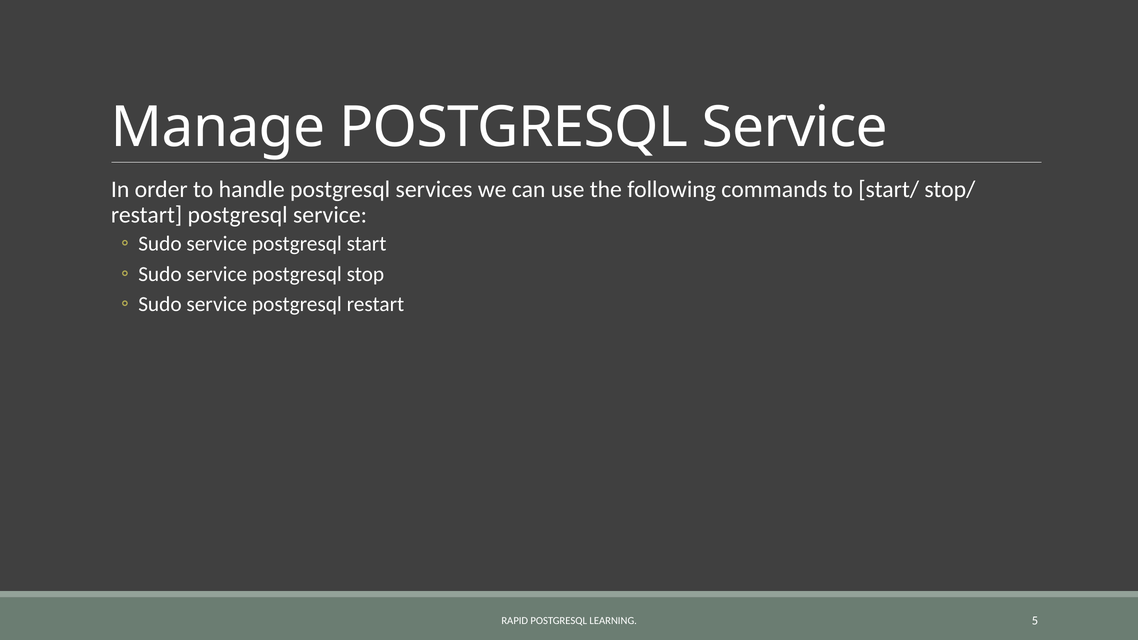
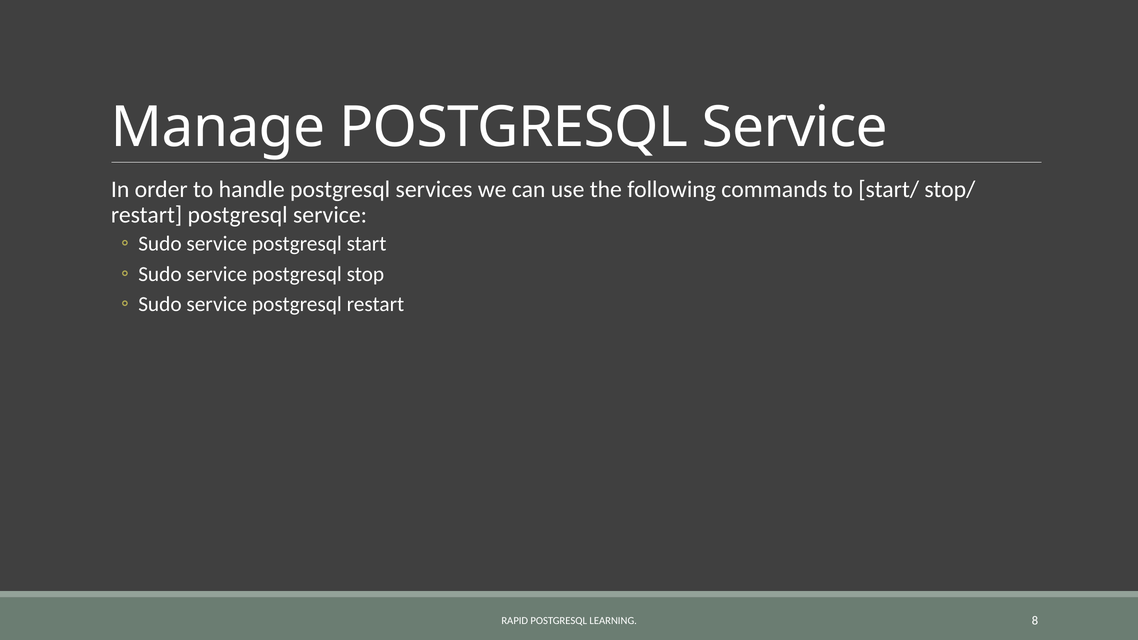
5: 5 -> 8
